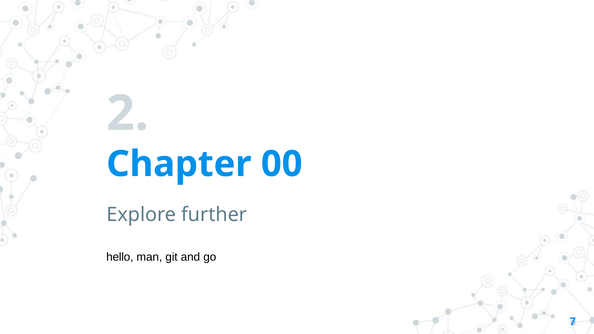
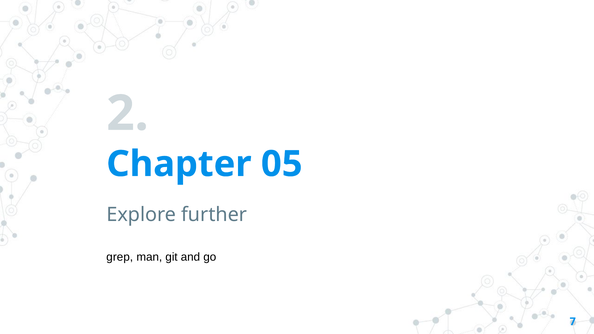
00: 00 -> 05
hello: hello -> grep
